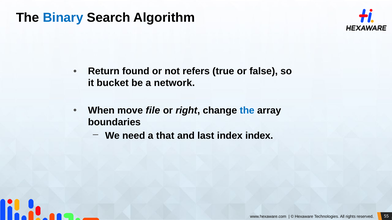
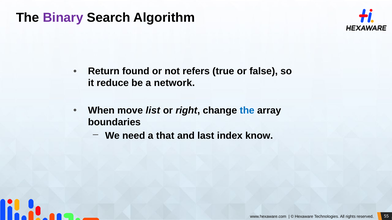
Binary colour: blue -> purple
bucket: bucket -> reduce
file: file -> list
index index: index -> know
